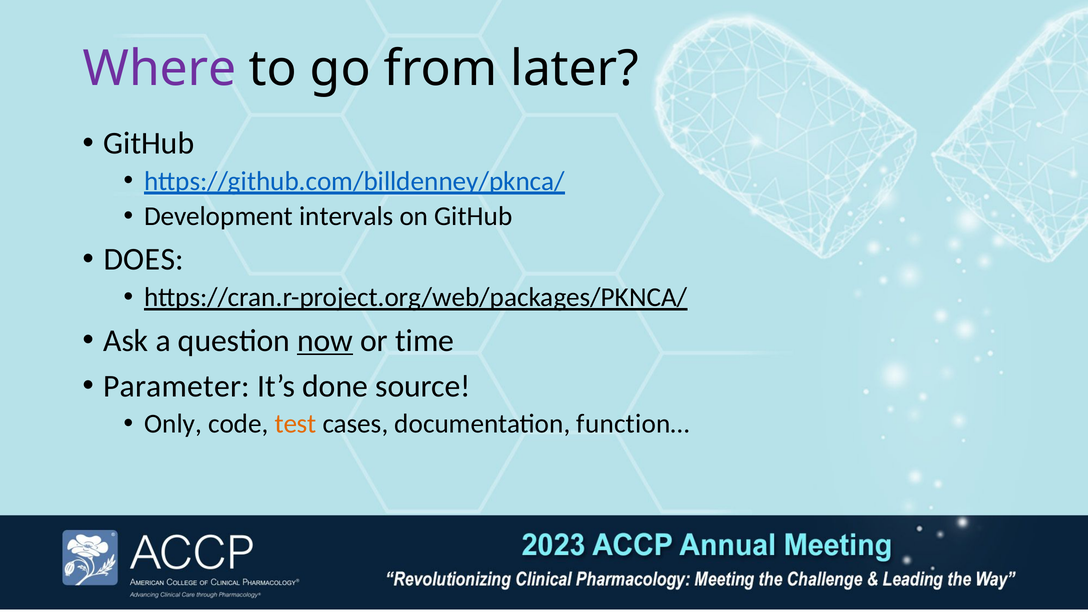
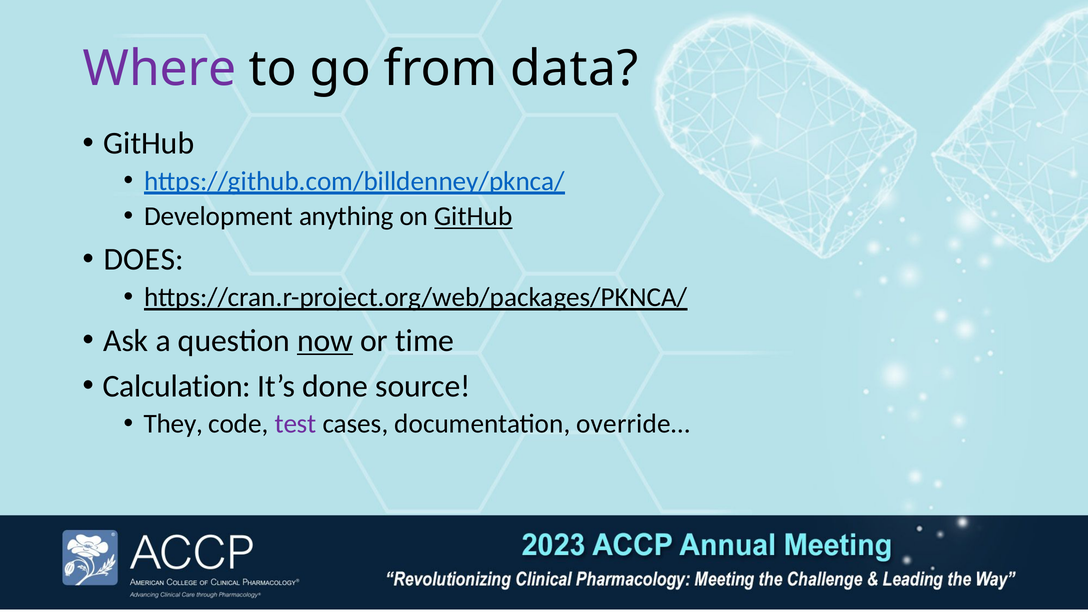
later: later -> data
intervals: intervals -> anything
GitHub at (473, 216) underline: none -> present
Parameter: Parameter -> Calculation
Only: Only -> They
test colour: orange -> purple
function…: function… -> override…
